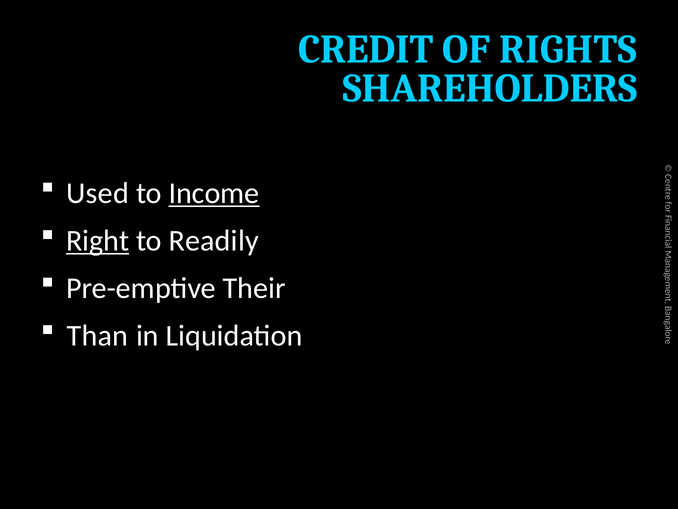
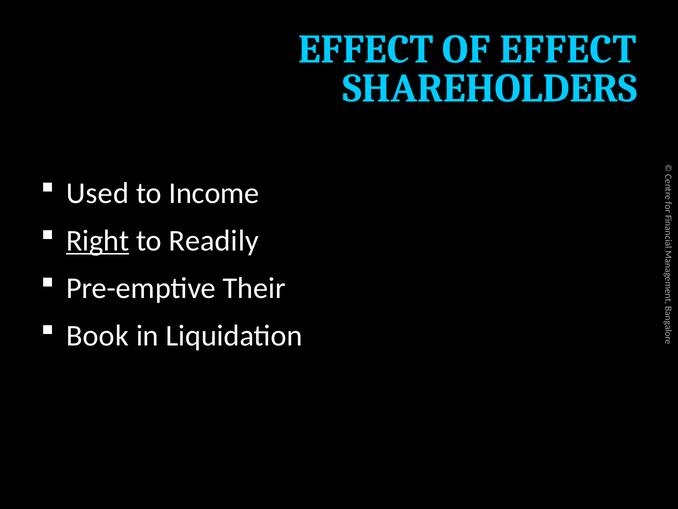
CREDIT at (366, 49): CREDIT -> EFFECT
OF RIGHTS: RIGHTS -> EFFECT
Income underline: present -> none
Than: Than -> Book
